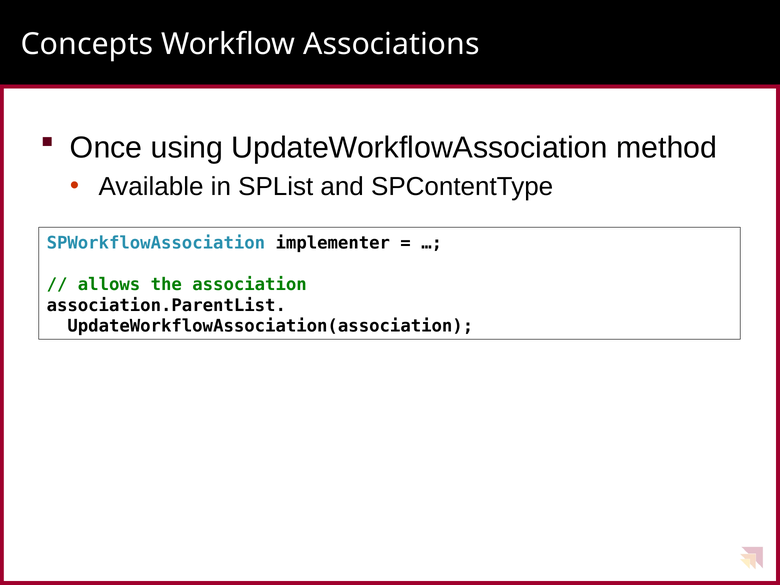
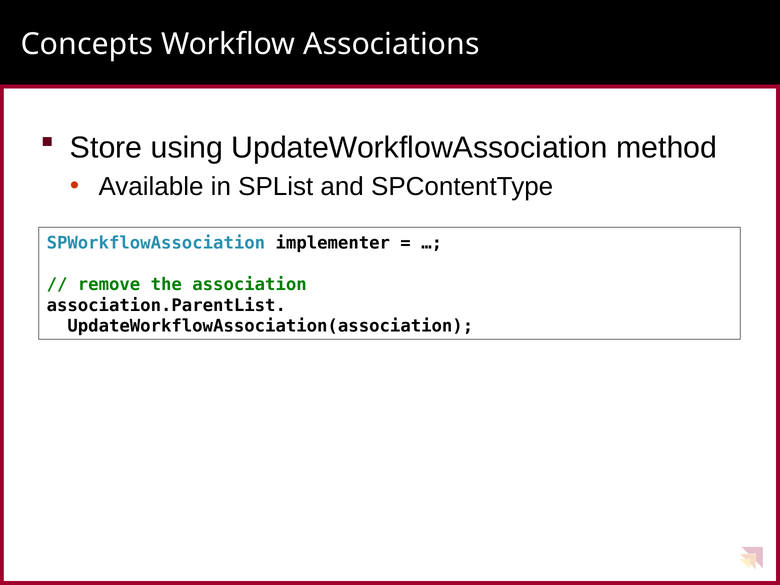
Once: Once -> Store
allows: allows -> remove
